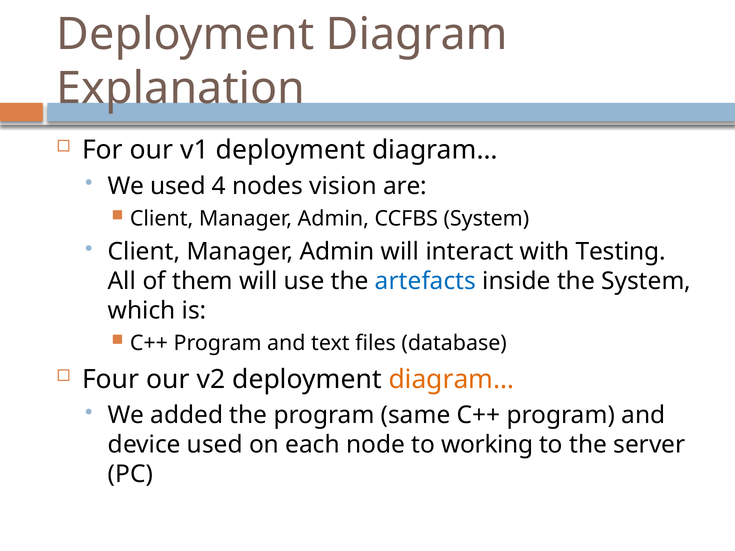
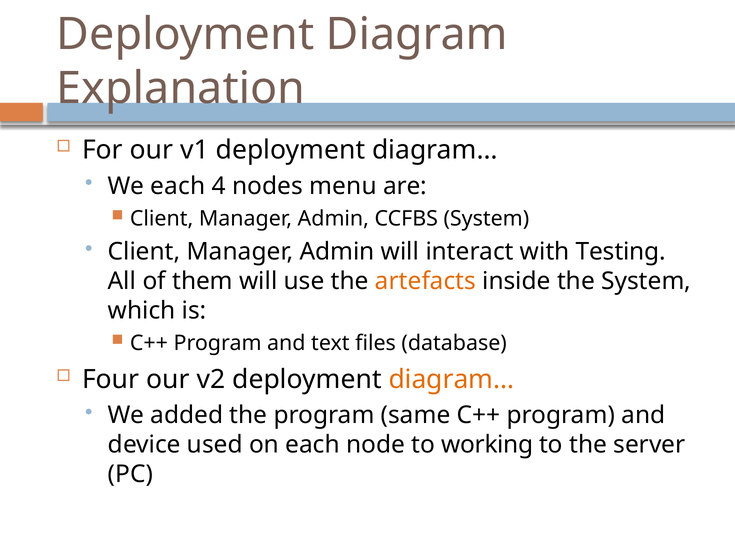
We used: used -> each
vision: vision -> menu
artefacts colour: blue -> orange
